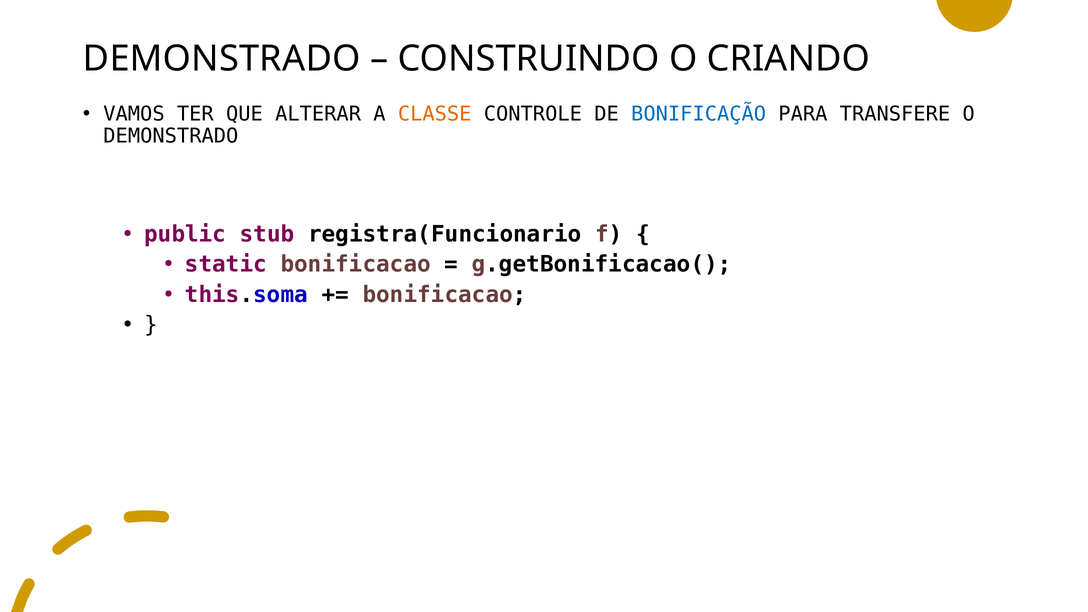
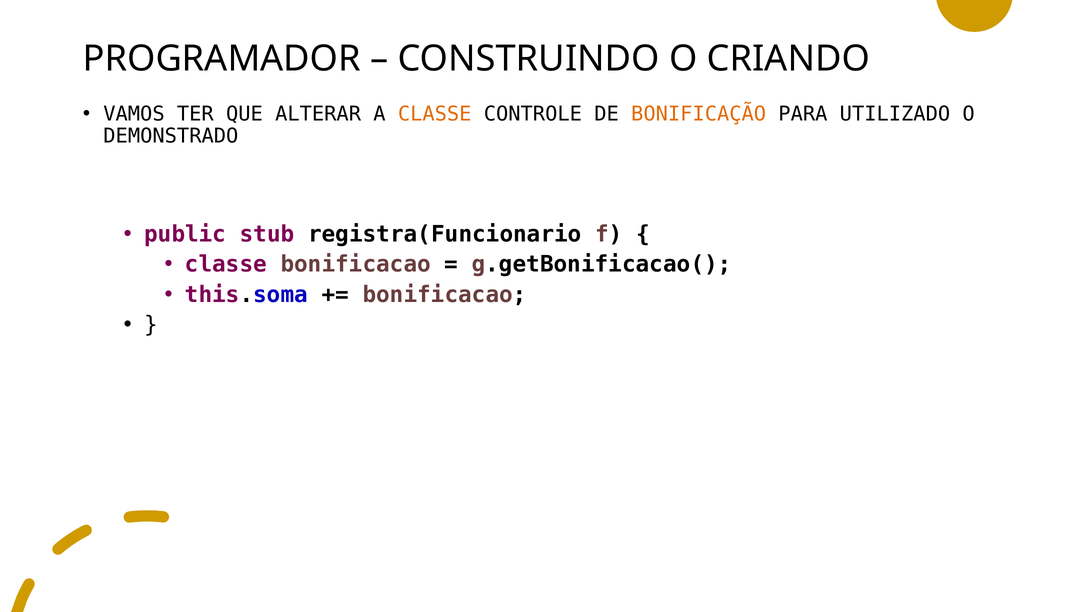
DEMONSTRADO at (222, 59): DEMONSTRADO -> PROGRAMADOR
BONIFICAÇÃO colour: blue -> orange
TRANSFERE: TRANSFERE -> UTILIZADO
static at (226, 264): static -> classe
